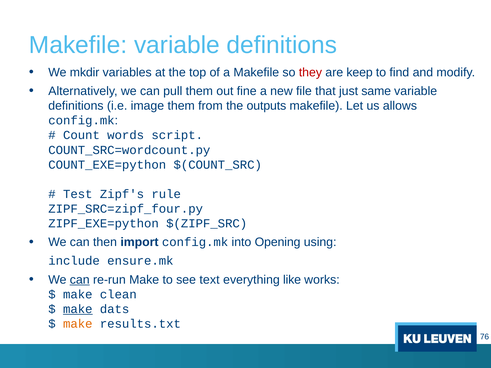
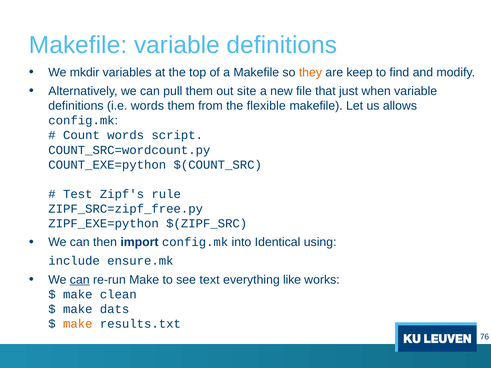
they colour: red -> orange
fine: fine -> site
same: same -> when
i.e image: image -> words
outputs: outputs -> flexible
ZIPF_SRC=zipf_four.py: ZIPF_SRC=zipf_four.py -> ZIPF_SRC=zipf_free.py
Opening: Opening -> Identical
make at (78, 309) underline: present -> none
